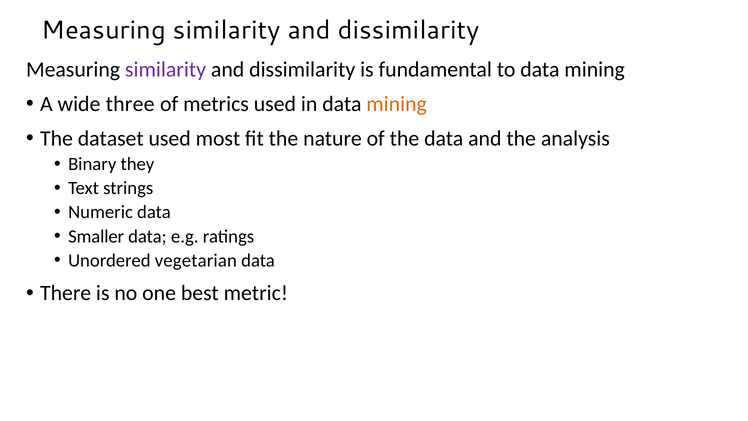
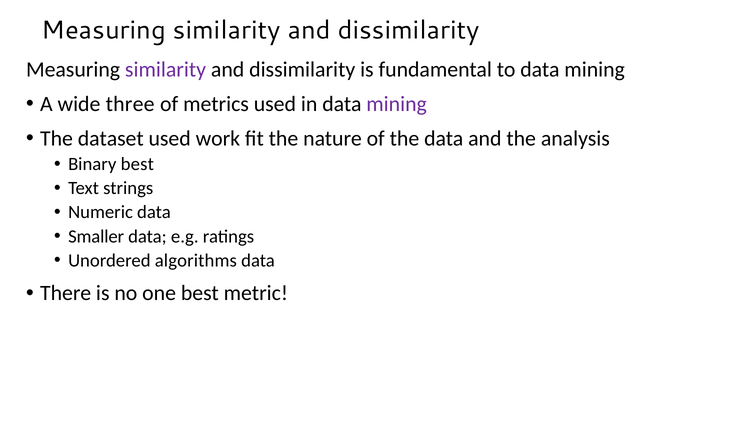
mining at (397, 104) colour: orange -> purple
most: most -> work
Binary they: they -> best
vegetarian: vegetarian -> algorithms
